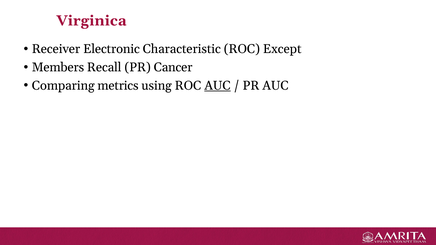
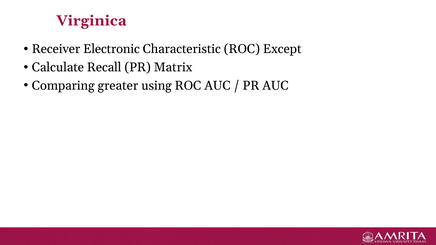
Members: Members -> Calculate
Cancer: Cancer -> Matrix
metrics: metrics -> greater
AUC at (217, 86) underline: present -> none
